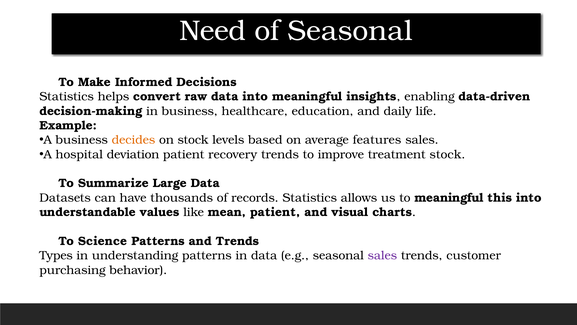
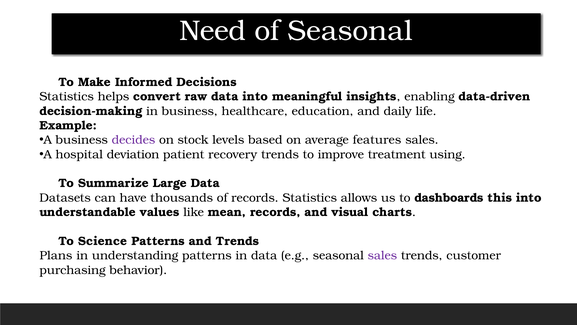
decides colour: orange -> purple
treatment stock: stock -> using
to meaningful: meaningful -> dashboards
mean patient: patient -> records
Types: Types -> Plans
